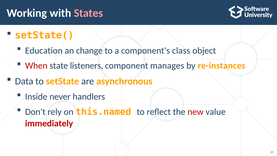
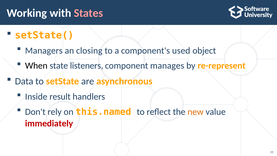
Education: Education -> Managers
change: change -> closing
class: class -> used
When colour: red -> black
re-instances: re-instances -> re-represent
never: never -> result
new colour: red -> orange
